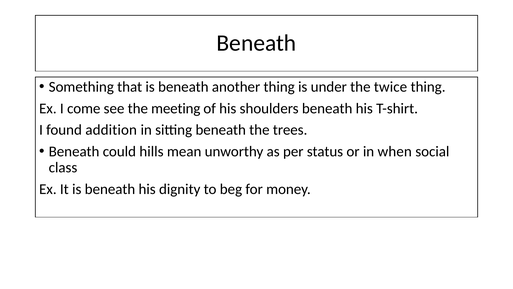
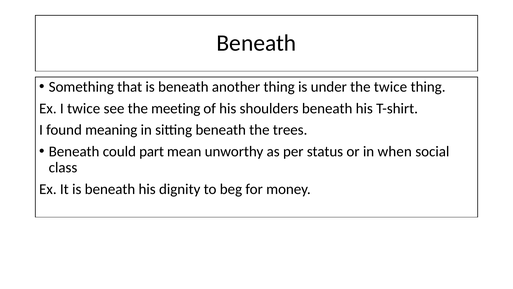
I come: come -> twice
addition: addition -> meaning
hills: hills -> part
